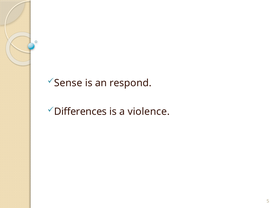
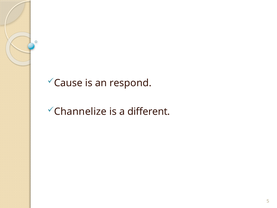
Sense: Sense -> Cause
Differences: Differences -> Channelize
violence: violence -> different
